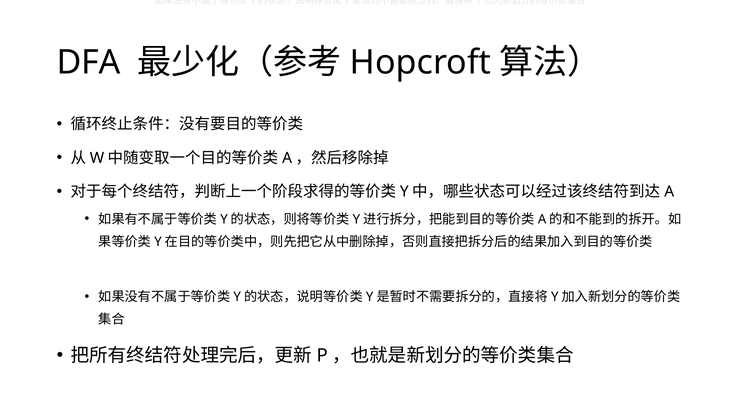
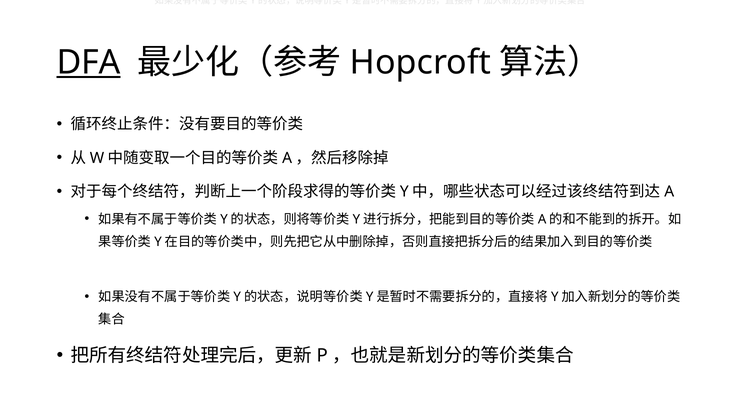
DFA underline: none -> present
